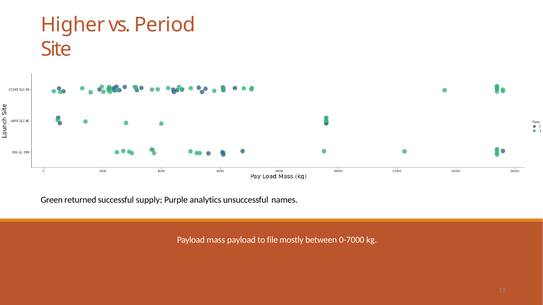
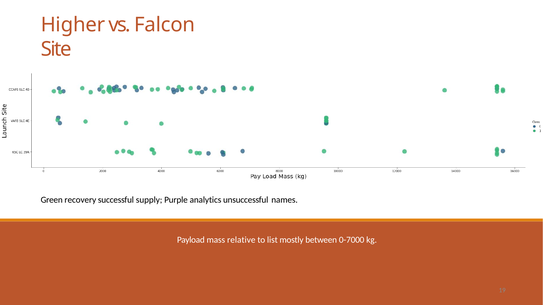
Period: Period -> Falcon
returned: returned -> recovery
mass payload: payload -> relative
file: file -> list
